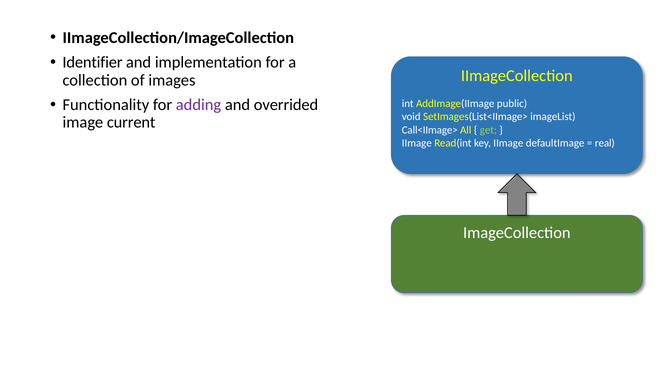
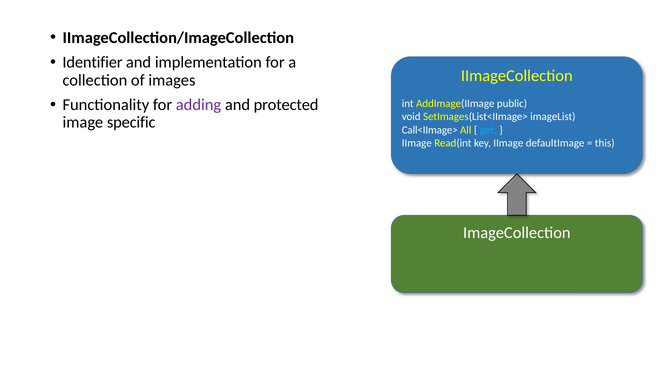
overrided: overrided -> protected
current: current -> specific
get colour: light green -> light blue
real: real -> this
